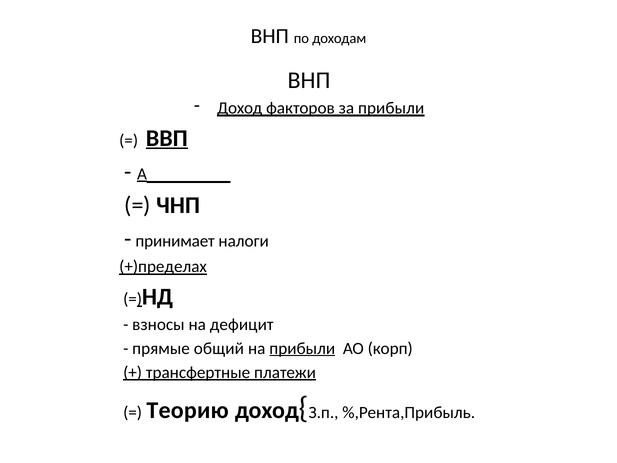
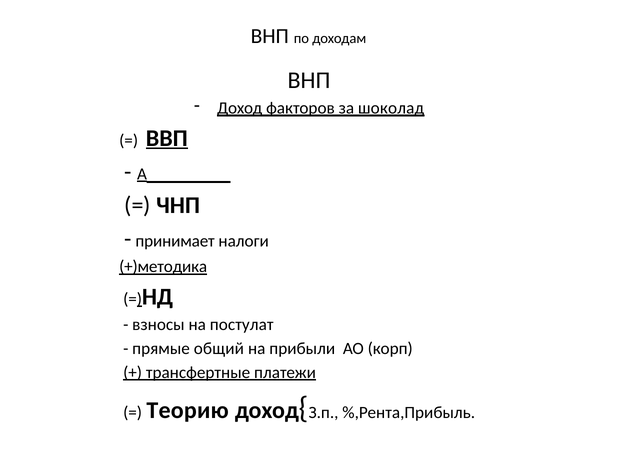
за прибыли: прибыли -> шоколад
+)пределах: +)пределах -> +)методика
дефицит: дефицит -> постулат
прибыли at (302, 348) underline: present -> none
